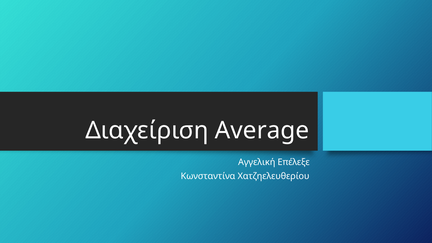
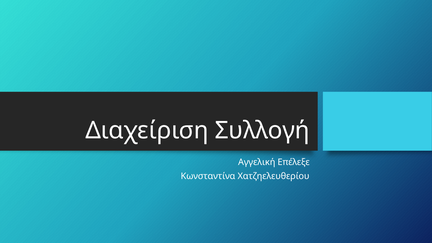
Average: Average -> Συλλογή
